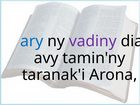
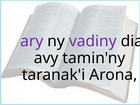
ary colour: blue -> purple
